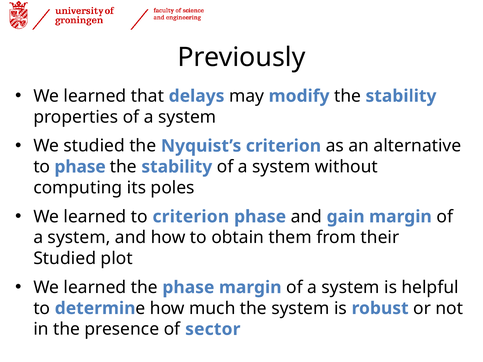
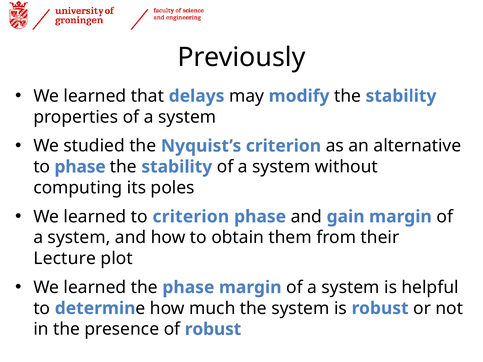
Studied at (65, 259): Studied -> Lecture
of sector: sector -> robust
